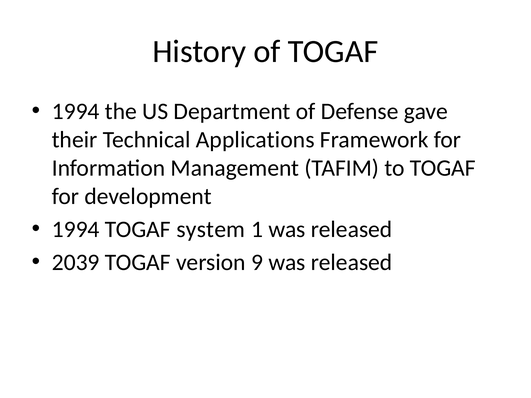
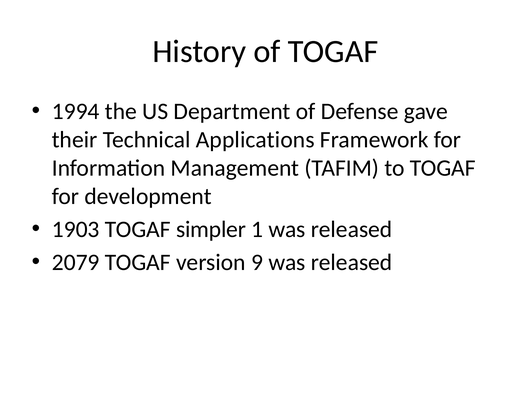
1994 at (76, 229): 1994 -> 1903
system: system -> simpler
2039: 2039 -> 2079
